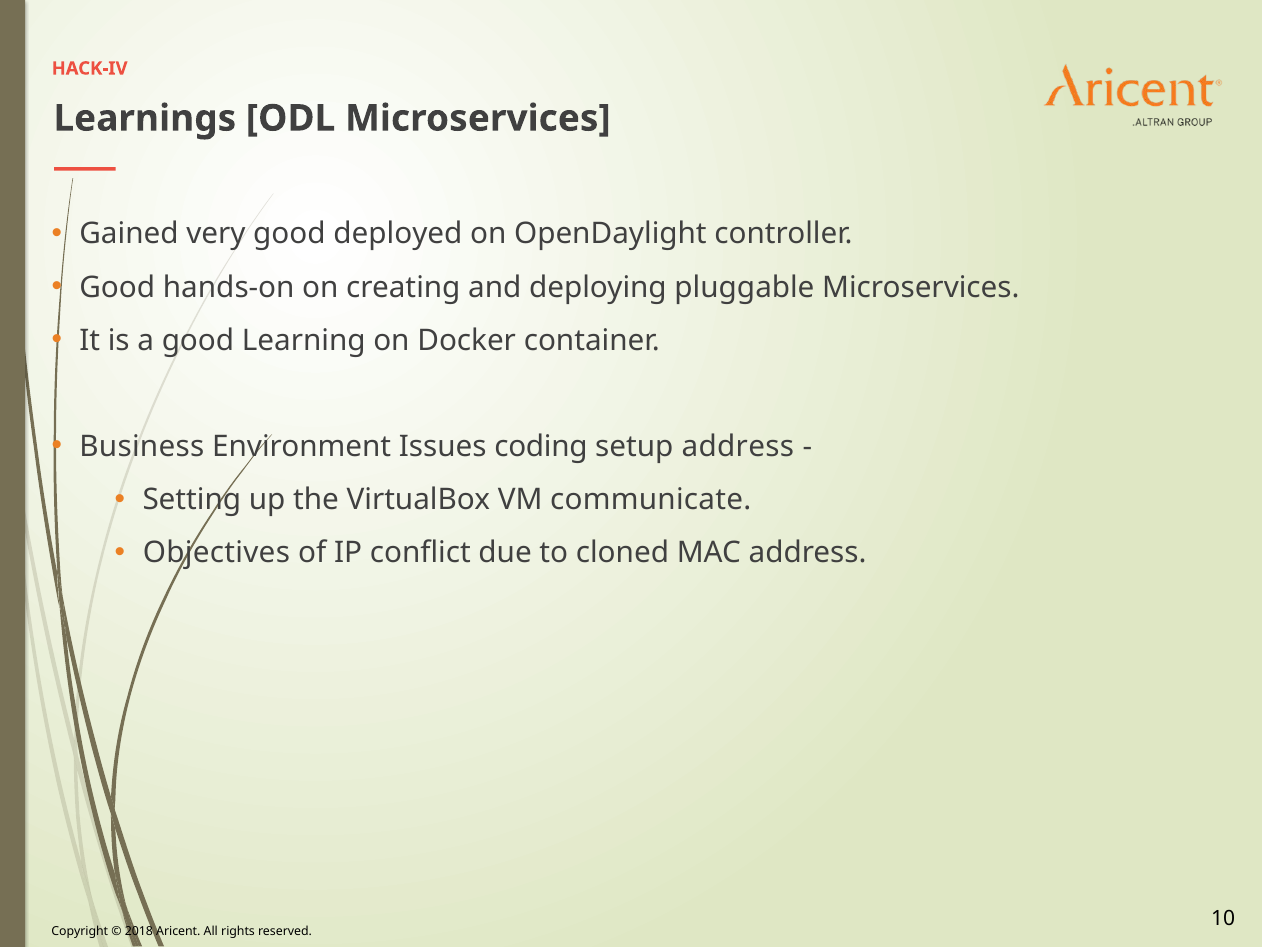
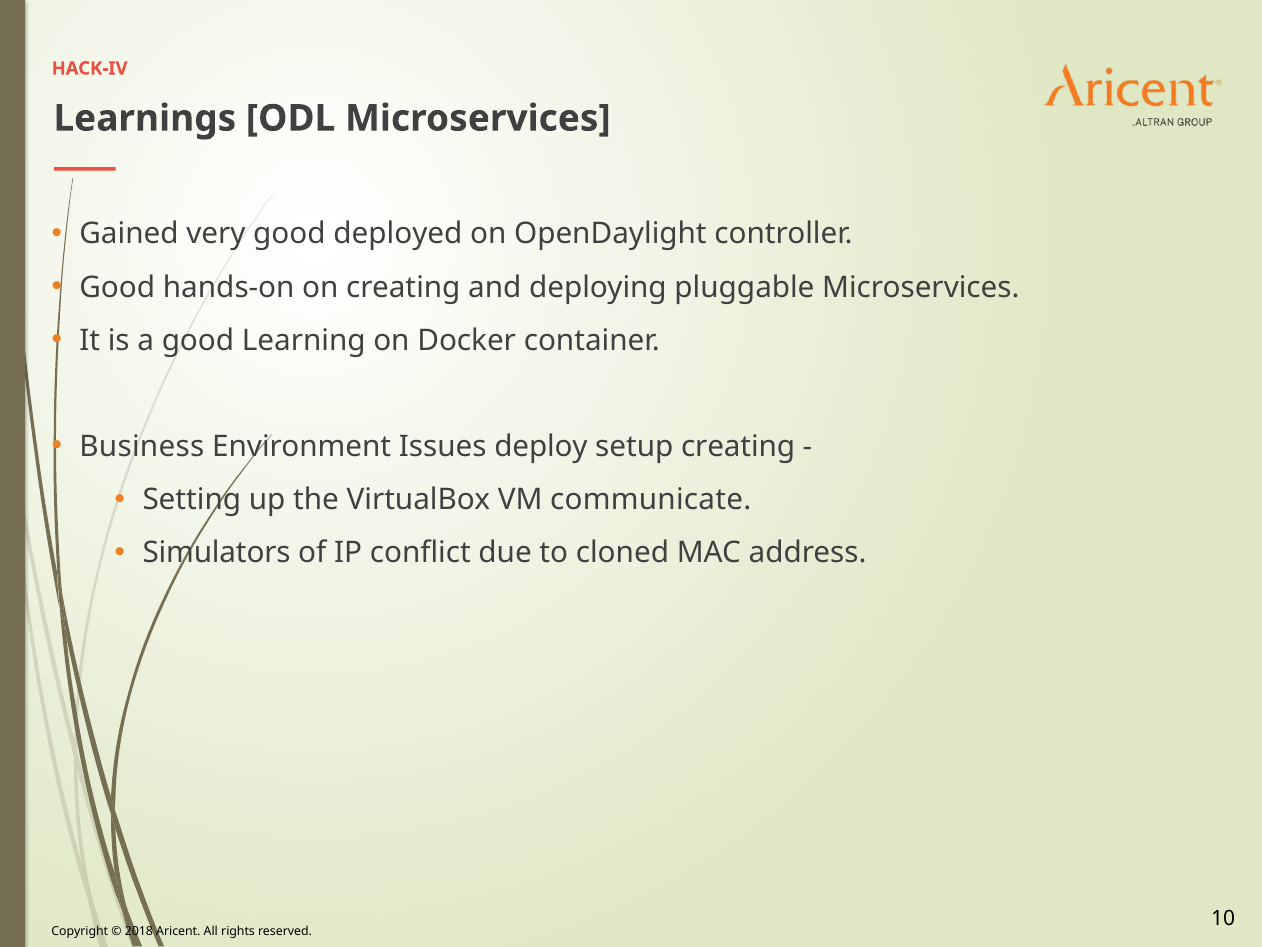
coding: coding -> deploy
setup address: address -> creating
Objectives: Objectives -> Simulators
